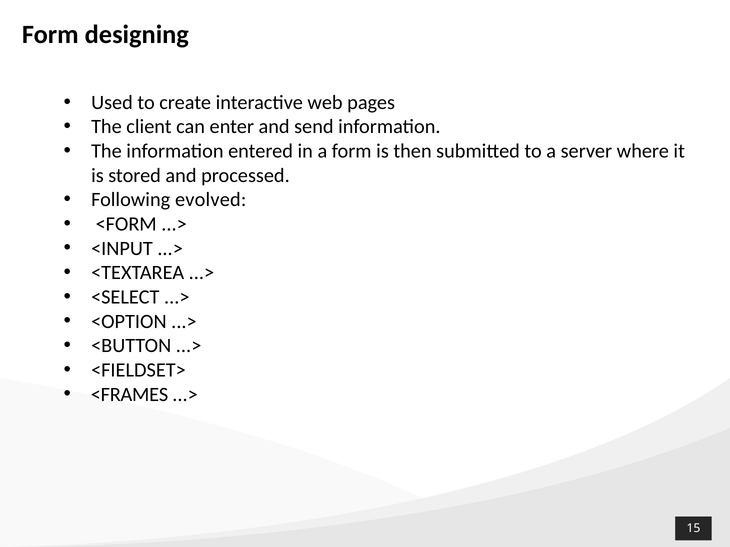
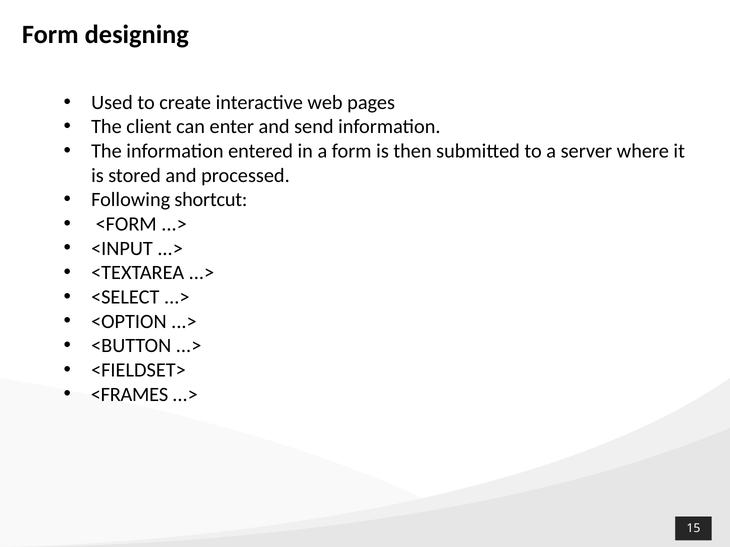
evolved: evolved -> shortcut
